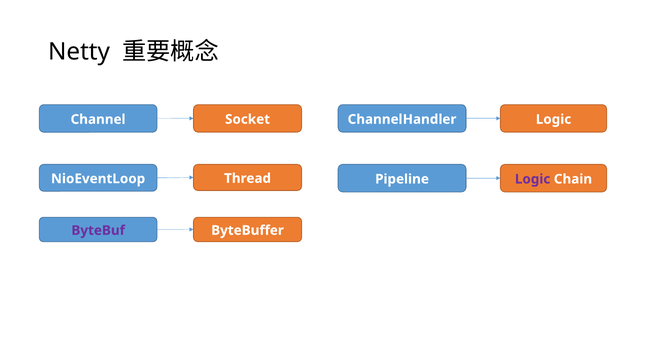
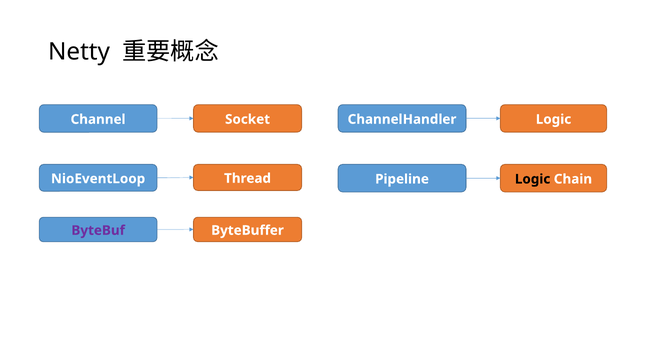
Logic at (533, 179) colour: purple -> black
